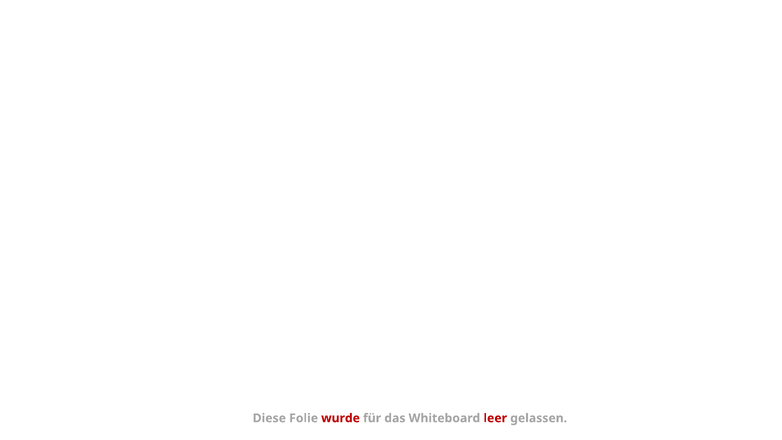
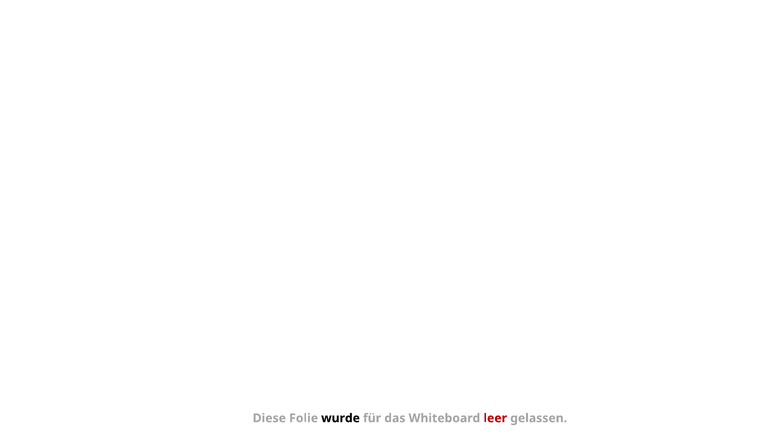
wurde colour: red -> black
